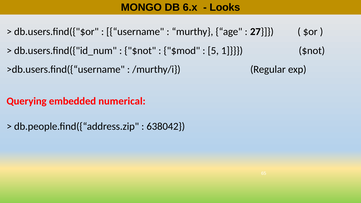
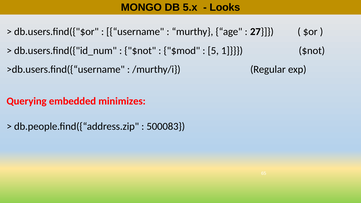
6.x: 6.x -> 5.x
numerical: numerical -> minimizes
638042: 638042 -> 500083
